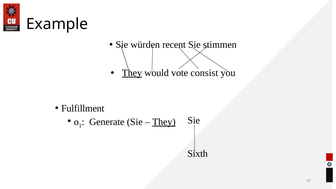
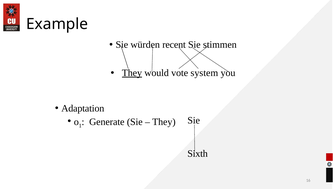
consist: consist -> system
Fulfillment: Fulfillment -> Adaptation
They at (164, 122) underline: present -> none
